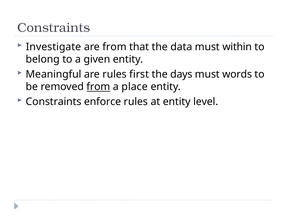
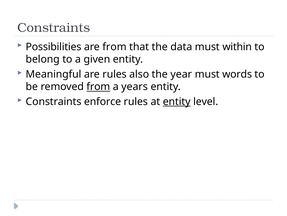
Investigate: Investigate -> Possibilities
first: first -> also
days: days -> year
place: place -> years
entity at (177, 101) underline: none -> present
